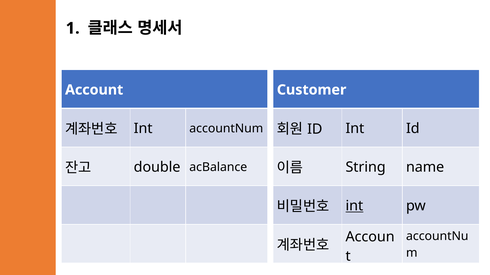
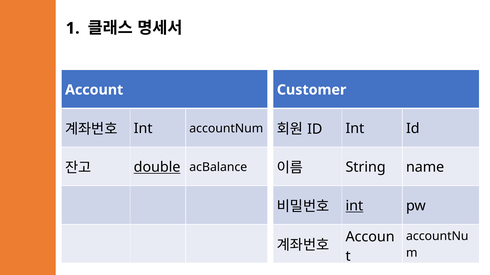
double underline: none -> present
